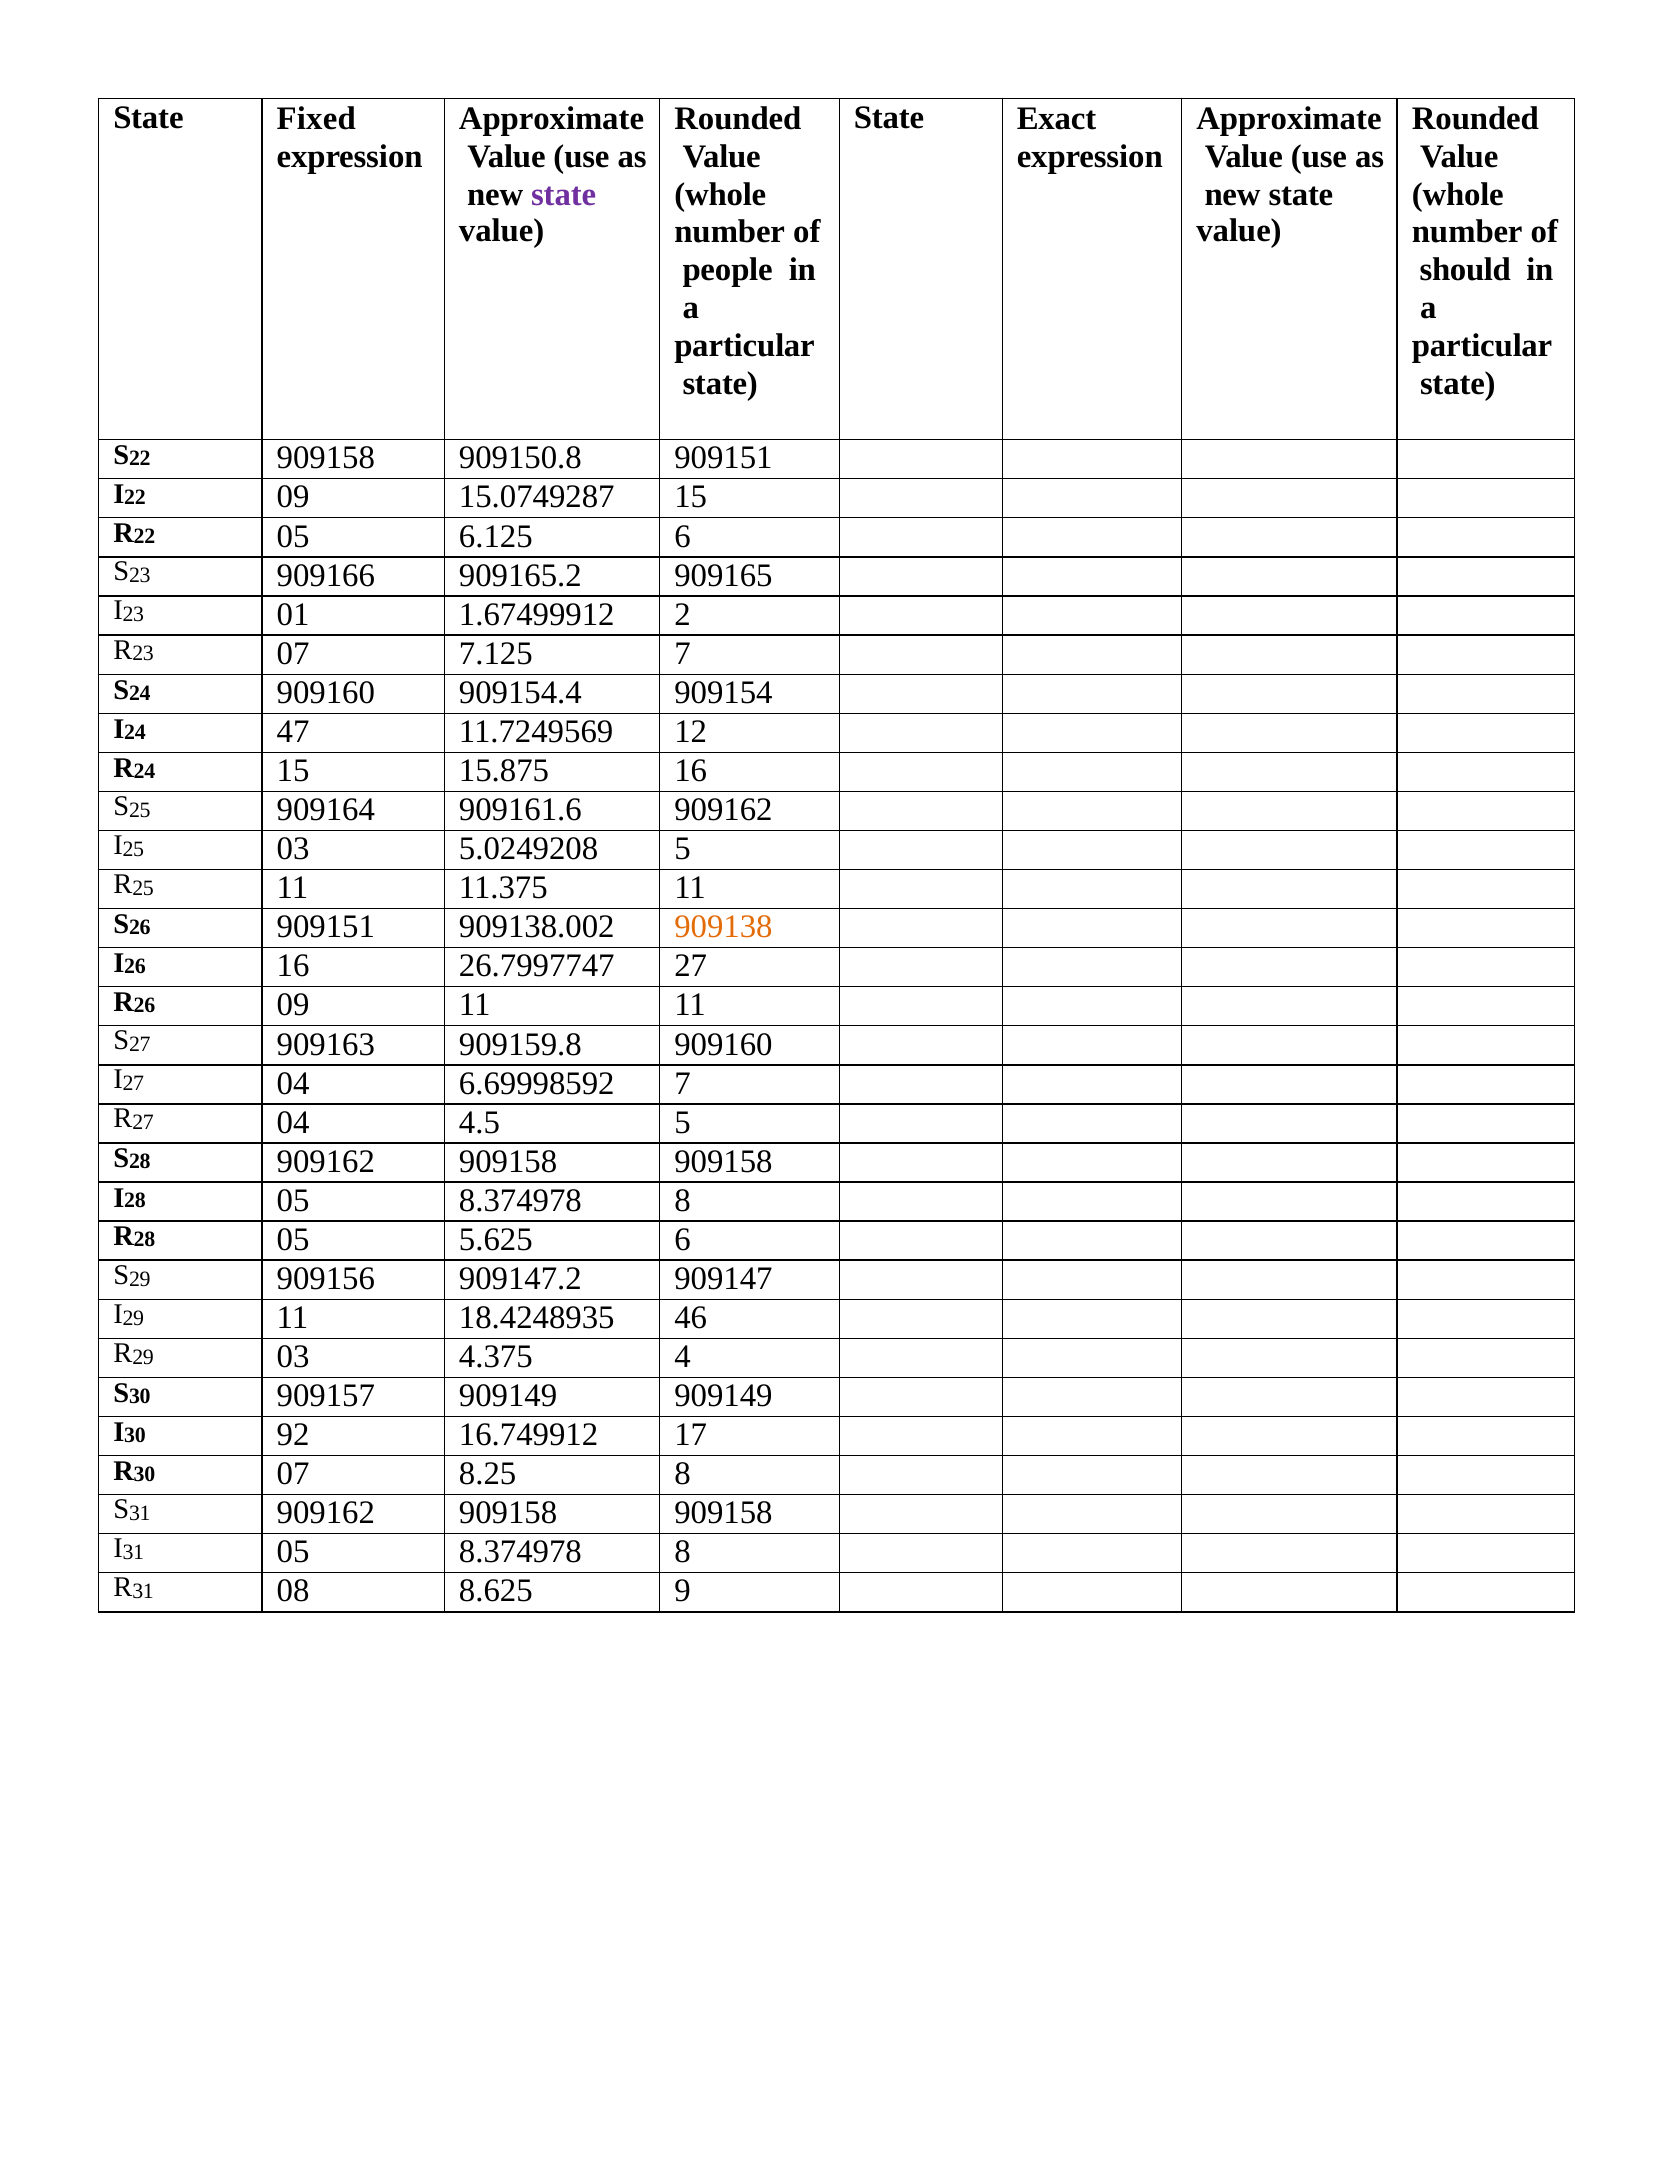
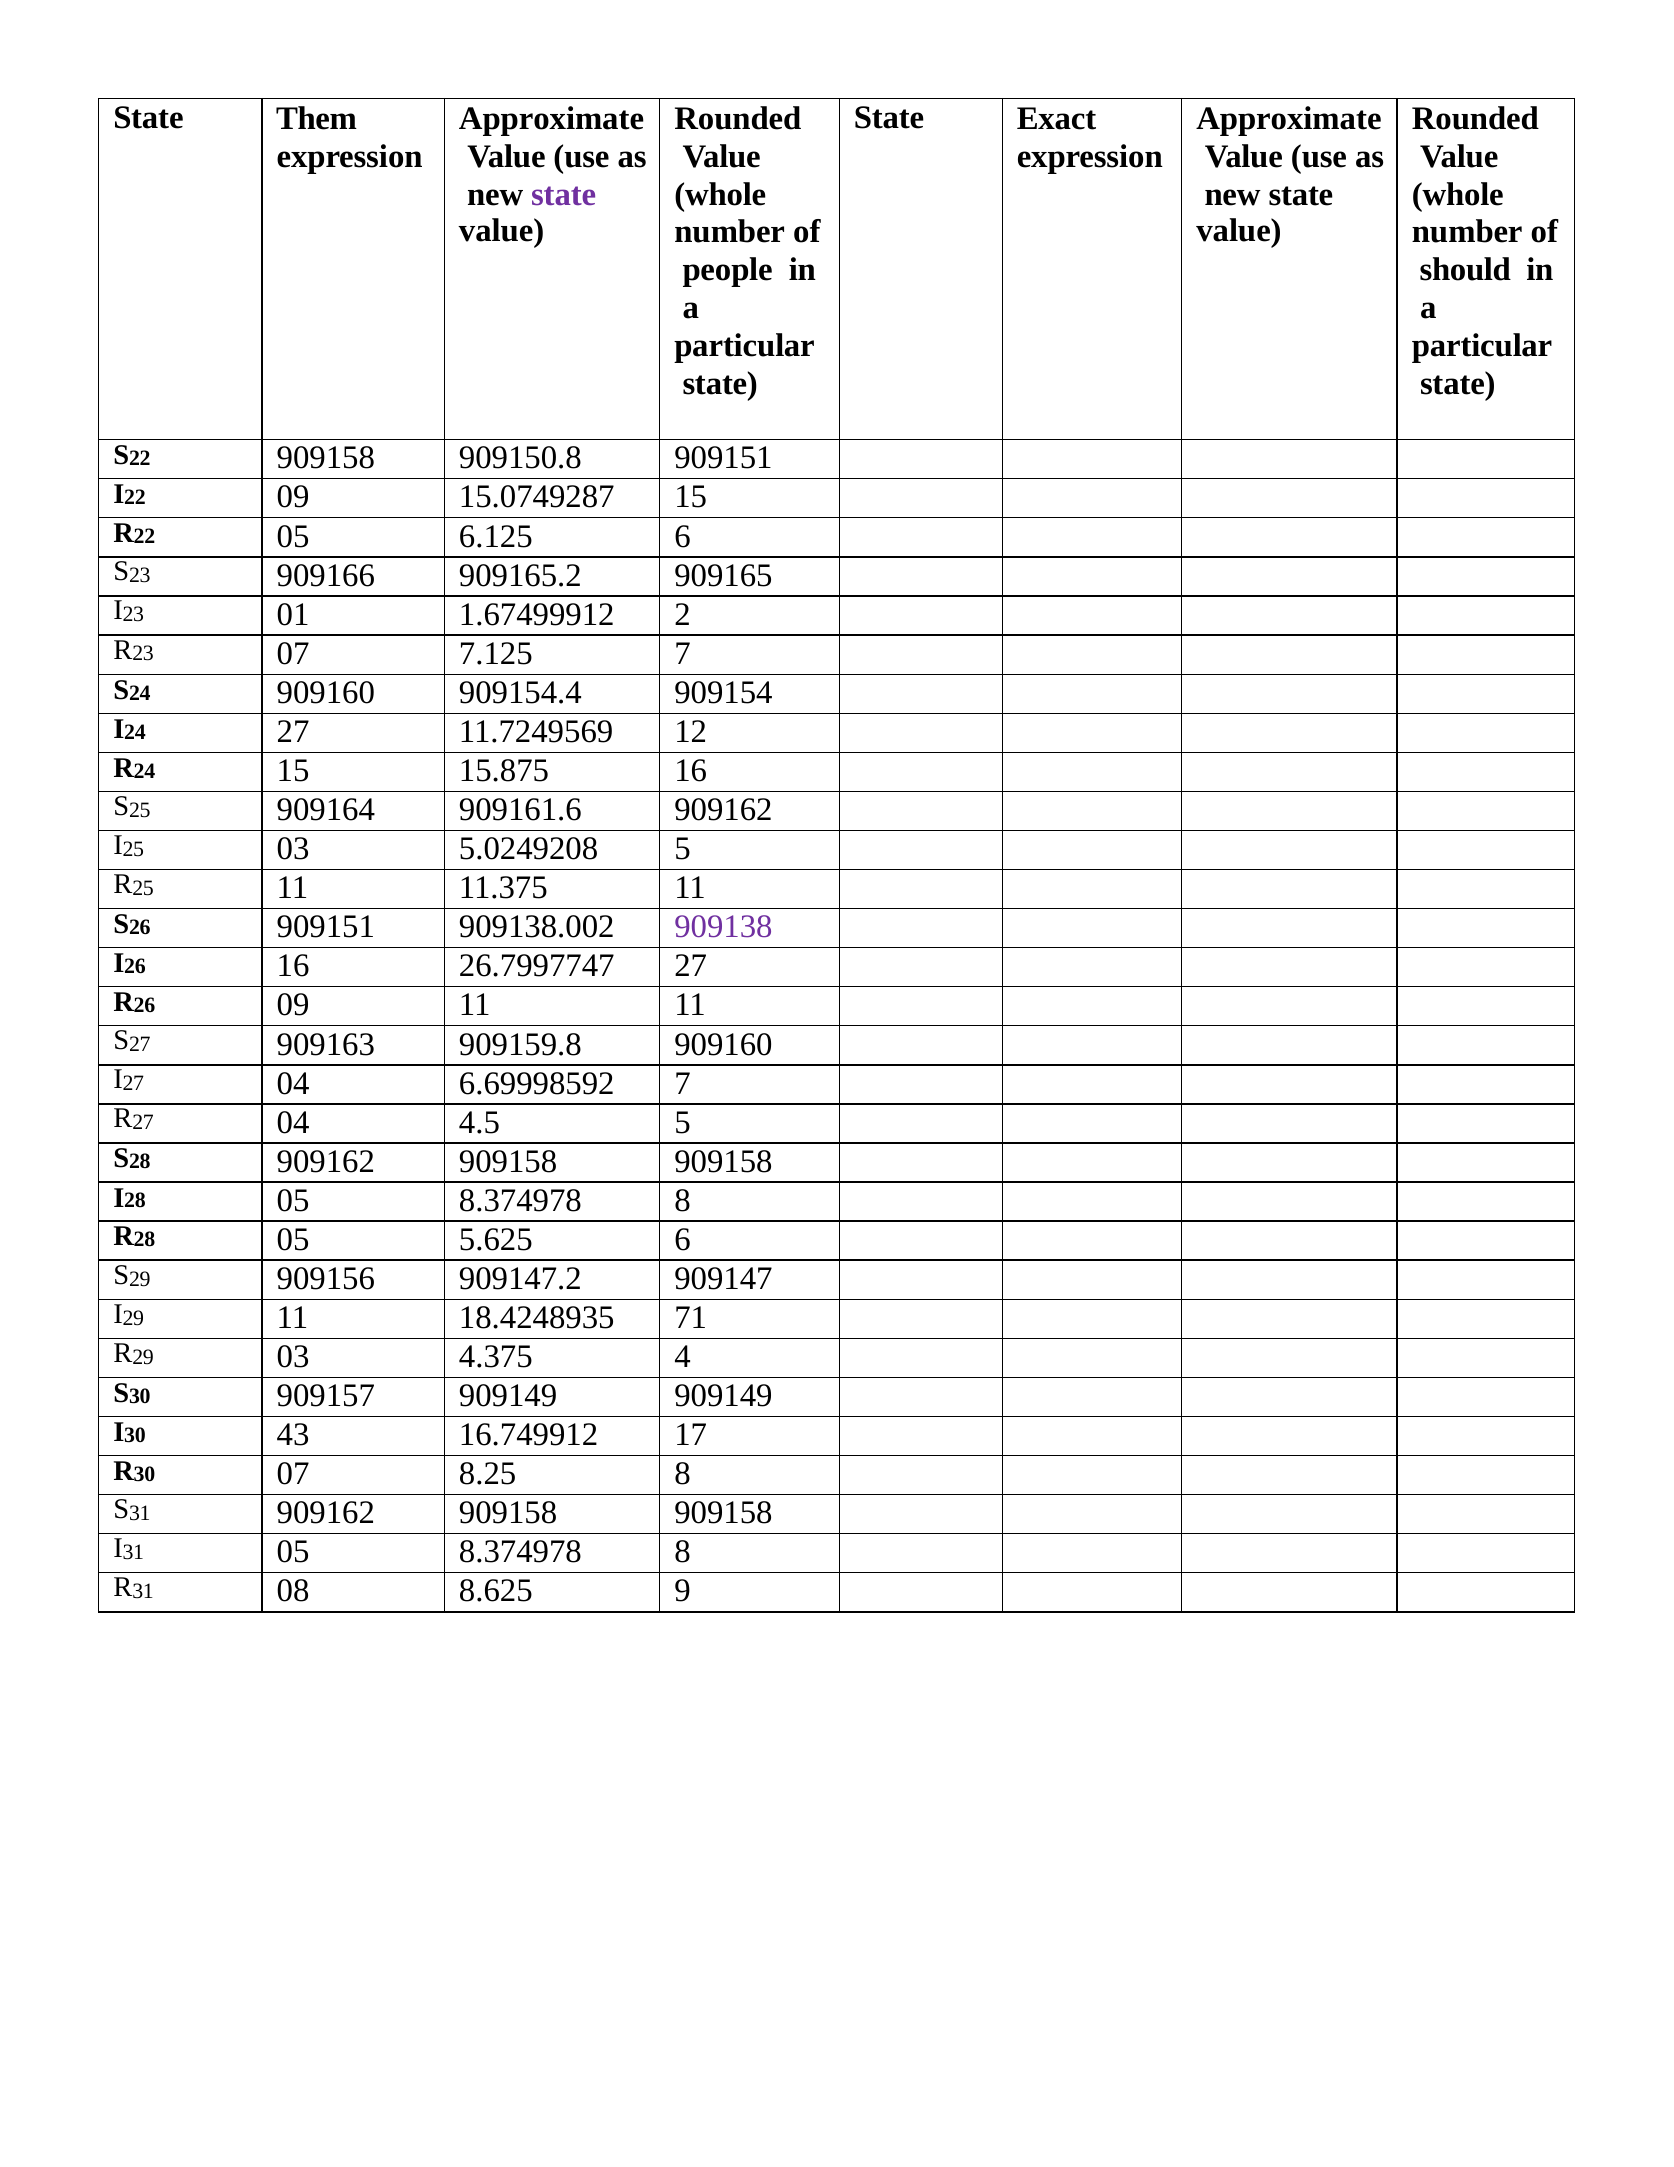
Fixed: Fixed -> Them
47 at (293, 731): 47 -> 27
909138 colour: orange -> purple
46: 46 -> 71
92: 92 -> 43
